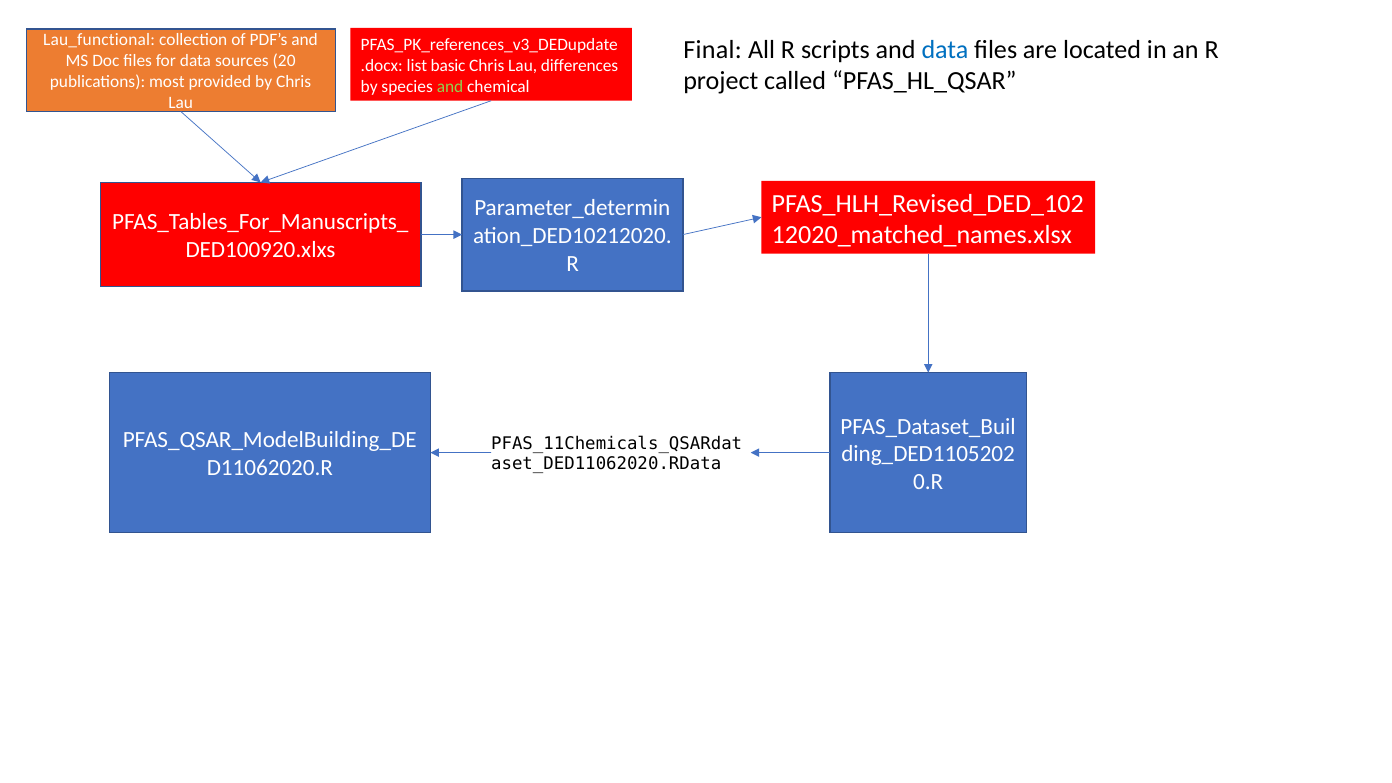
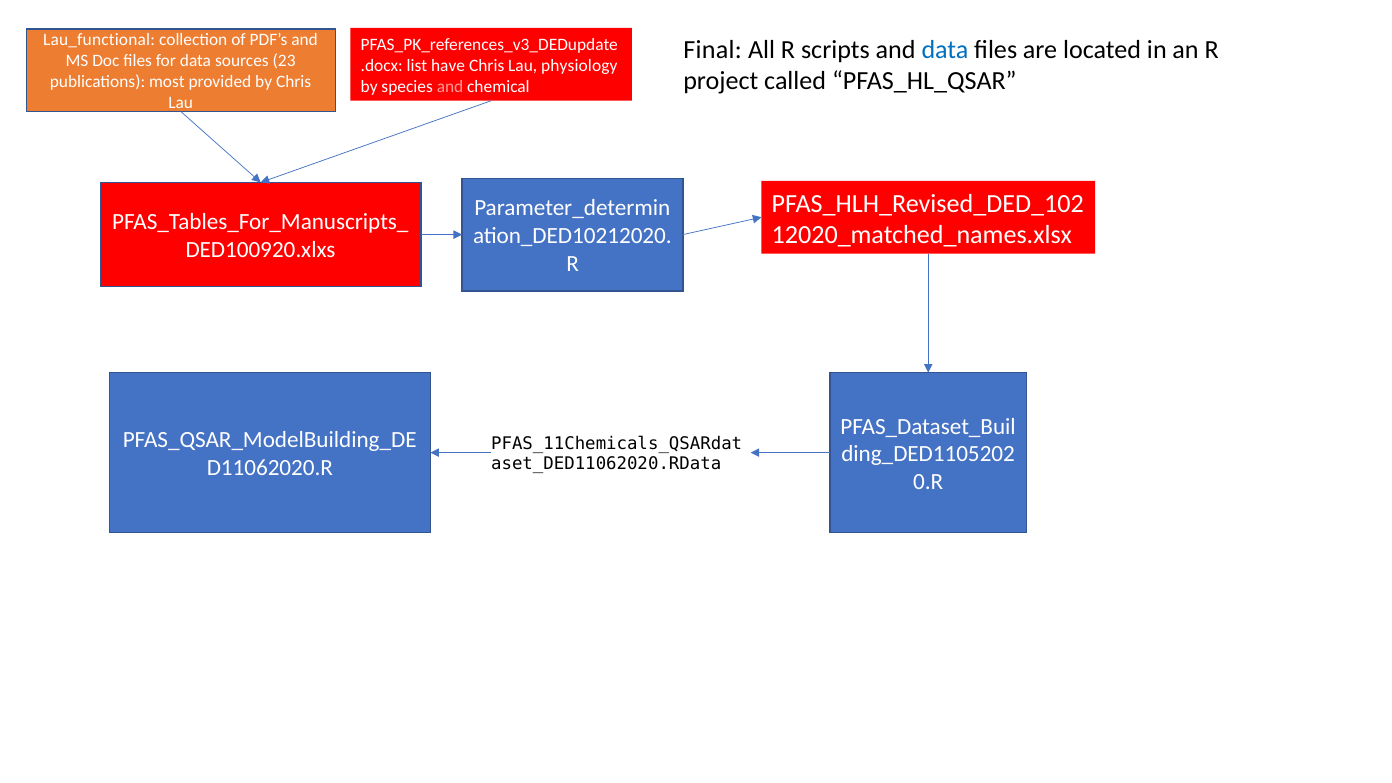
20: 20 -> 23
basic: basic -> have
differences: differences -> physiology
and at (450, 86) colour: light green -> pink
